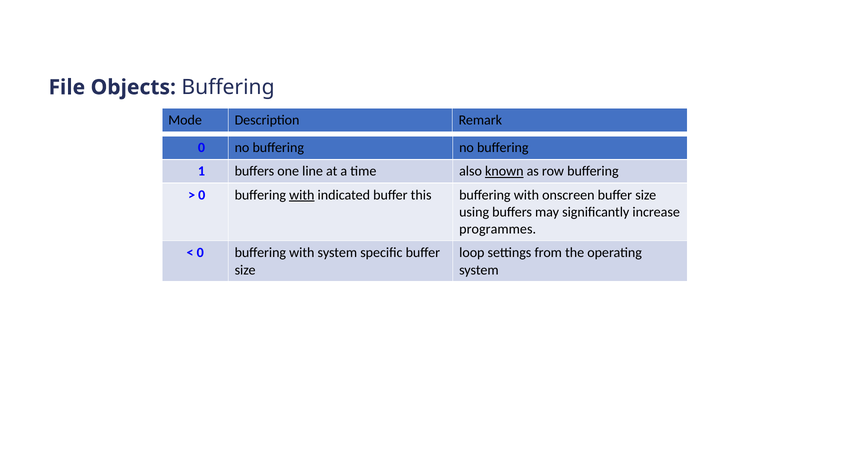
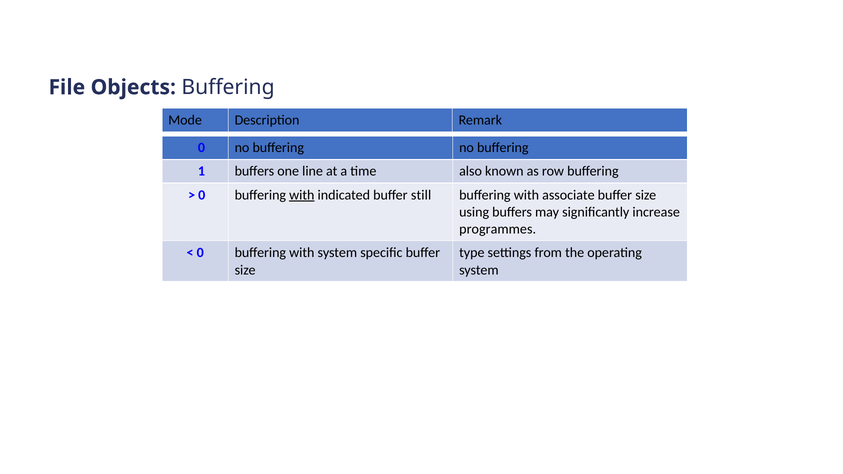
known underline: present -> none
this: this -> still
onscreen: onscreen -> associate
loop: loop -> type
